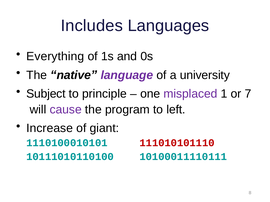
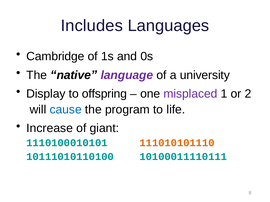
Everything: Everything -> Cambridge
Subject: Subject -> Display
principle: principle -> offspring
7: 7 -> 2
cause colour: purple -> blue
left: left -> life
111010101110 colour: red -> orange
